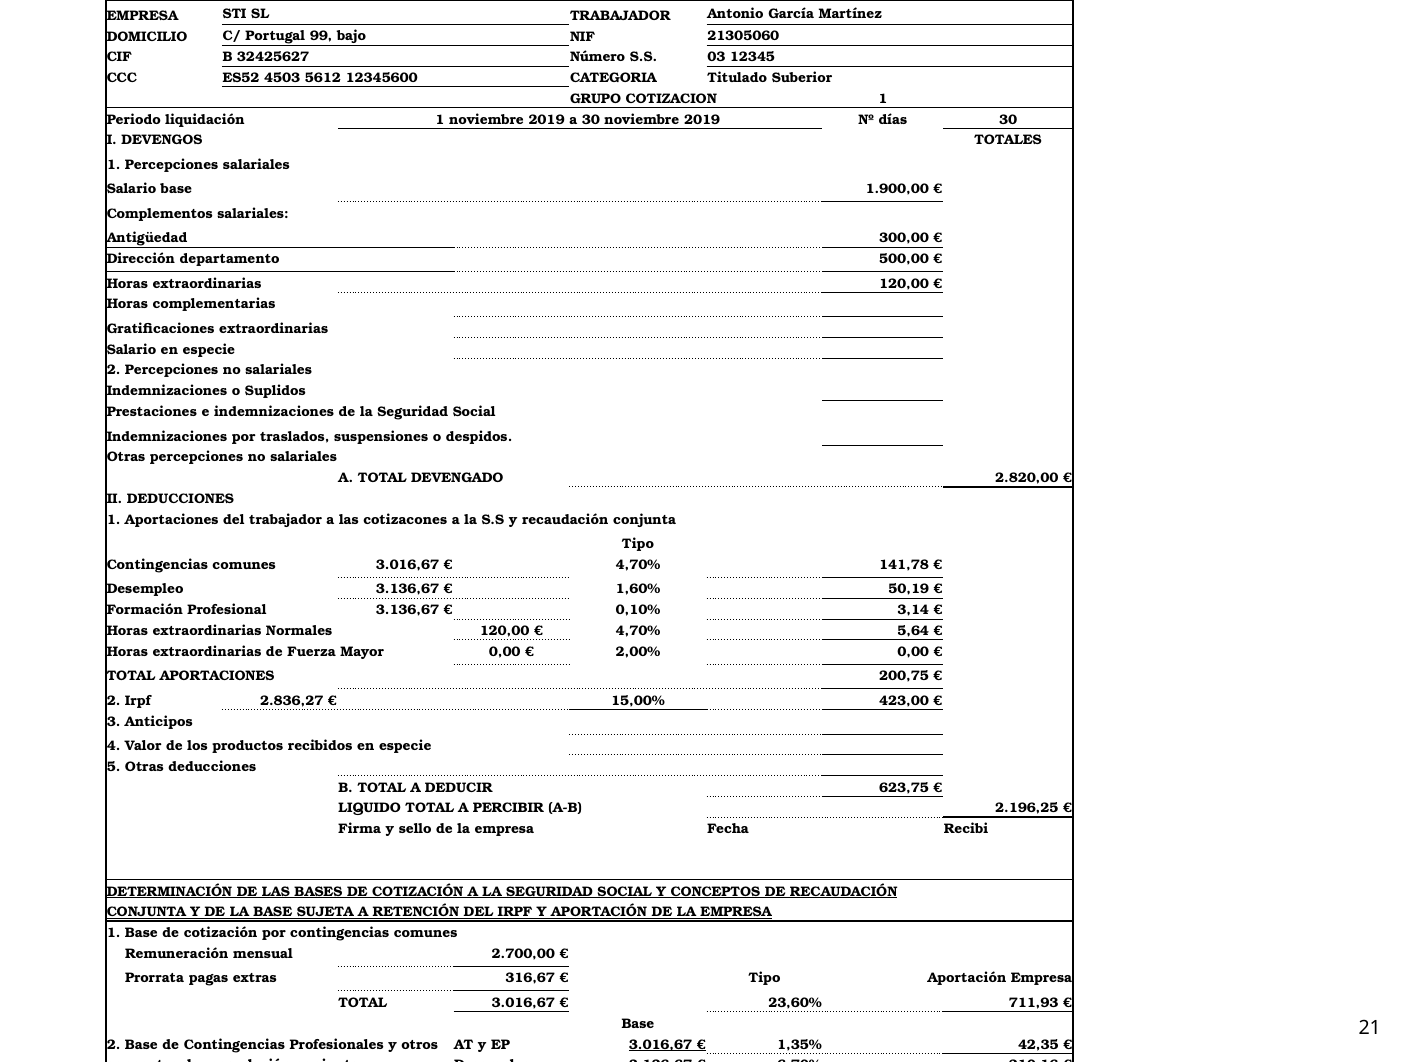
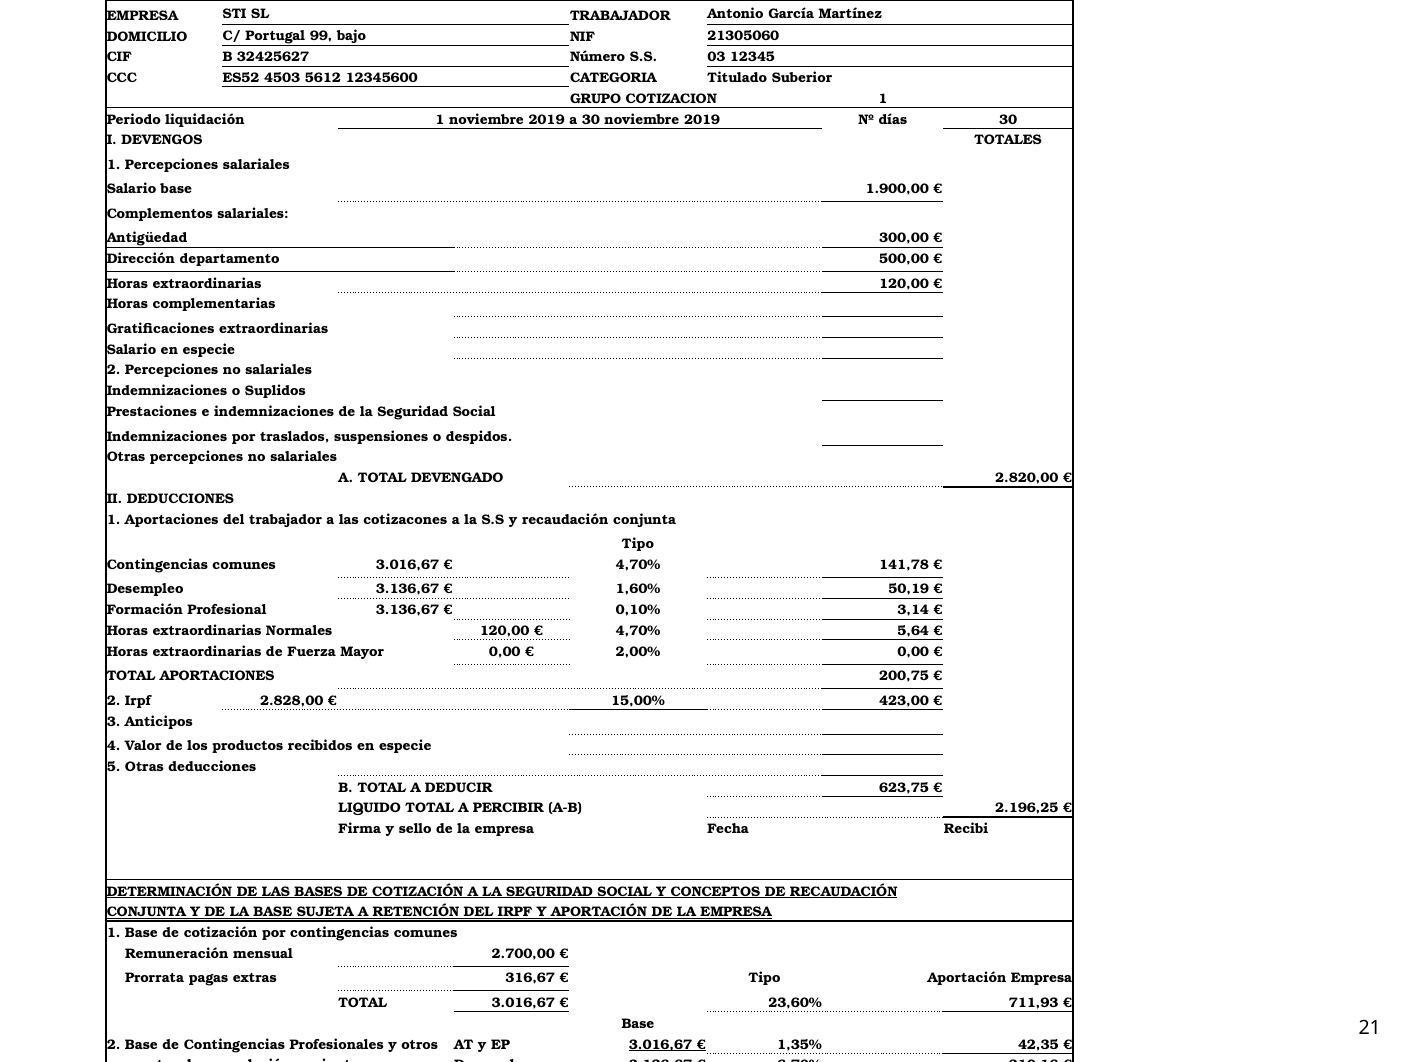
2.836,27: 2.836,27 -> 2.828,00
